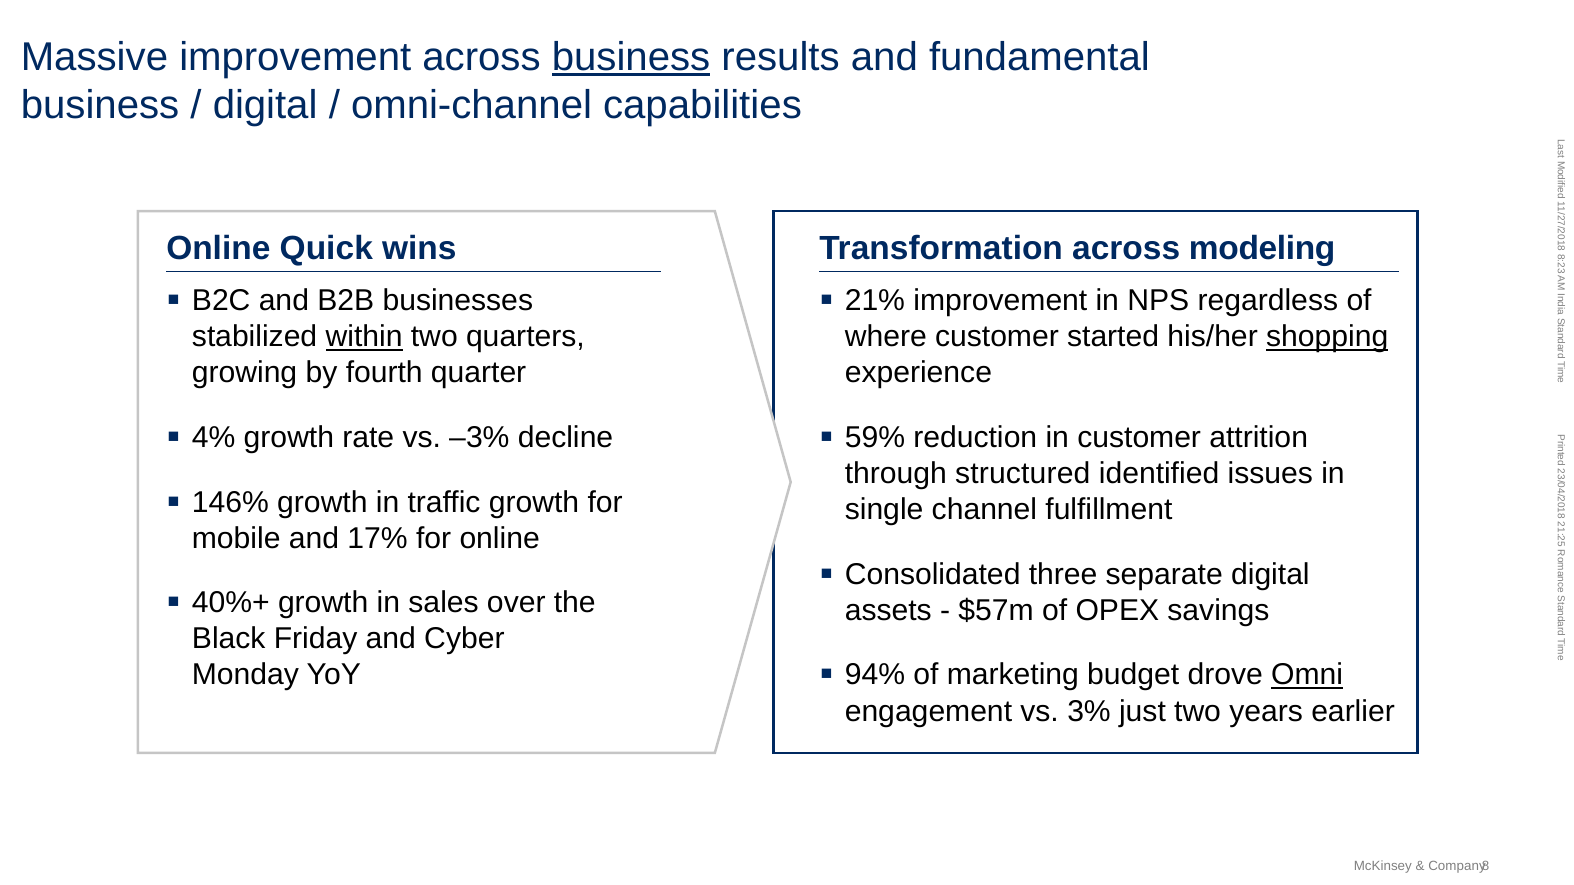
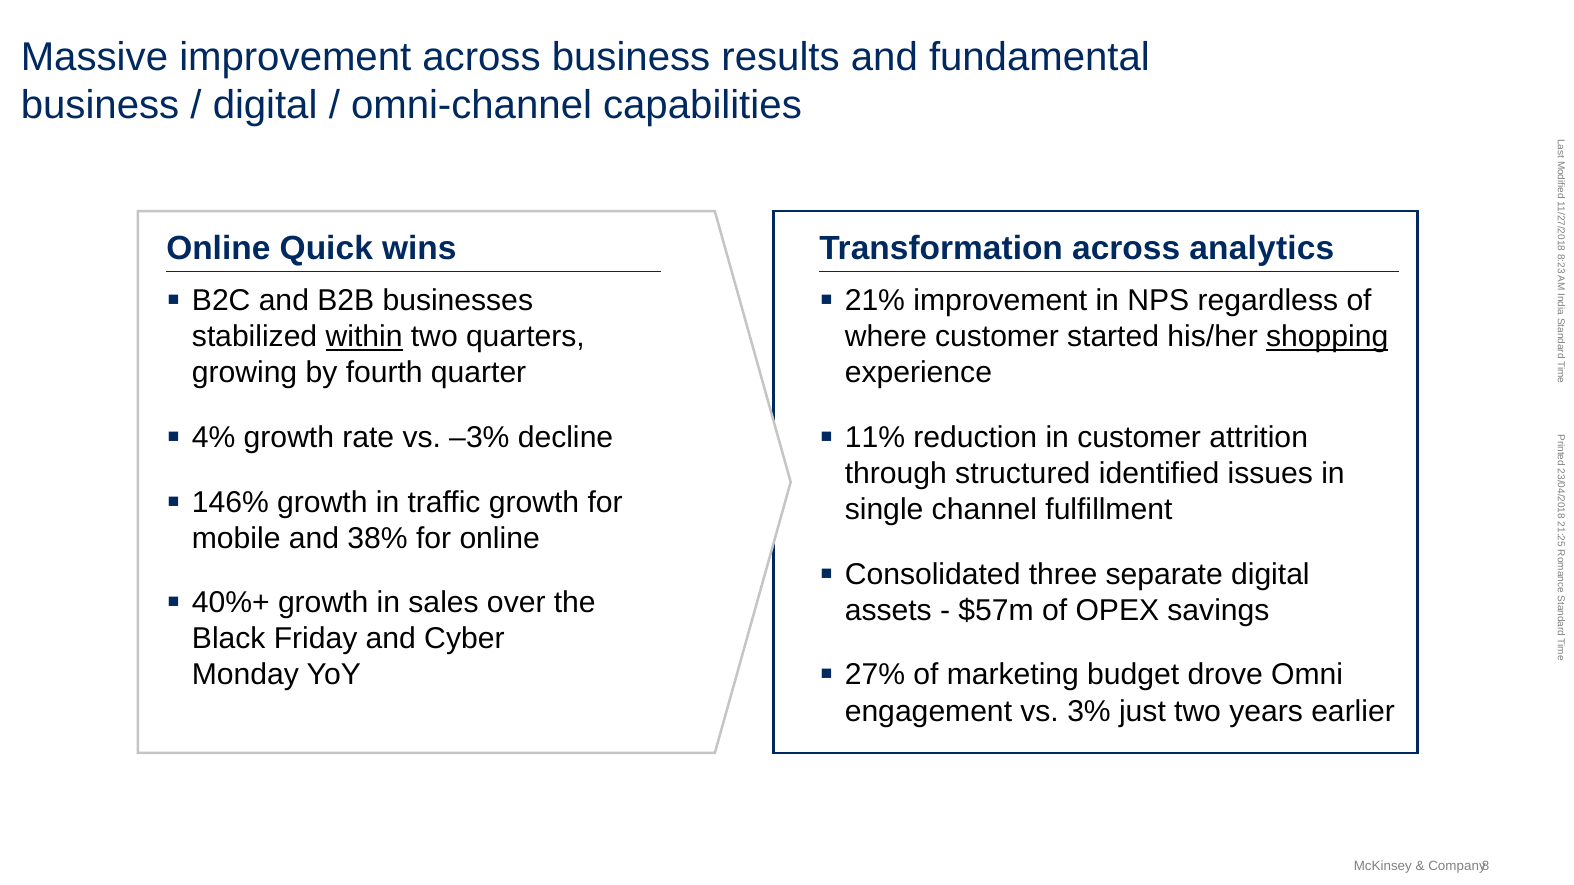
business at (631, 57) underline: present -> none
modeling: modeling -> analytics
59%: 59% -> 11%
17%: 17% -> 38%
94%: 94% -> 27%
Omni underline: present -> none
